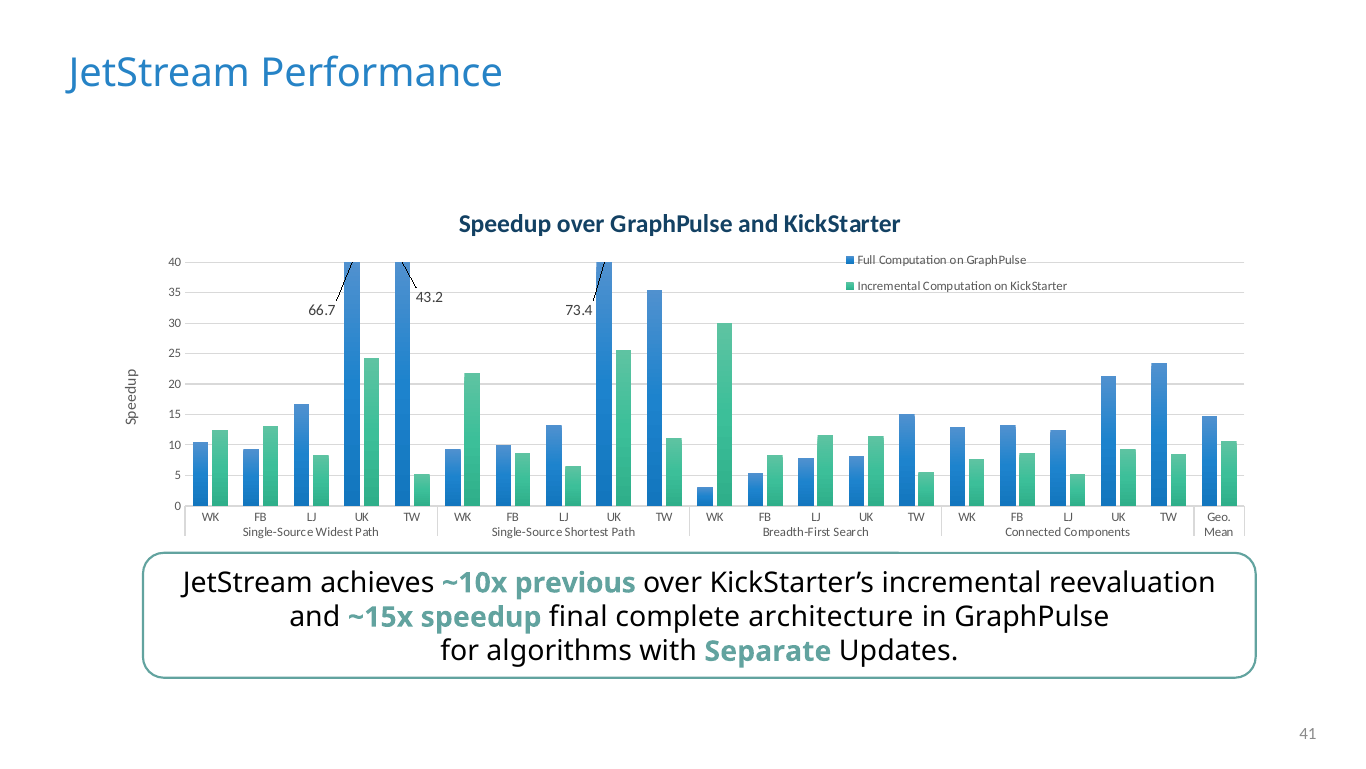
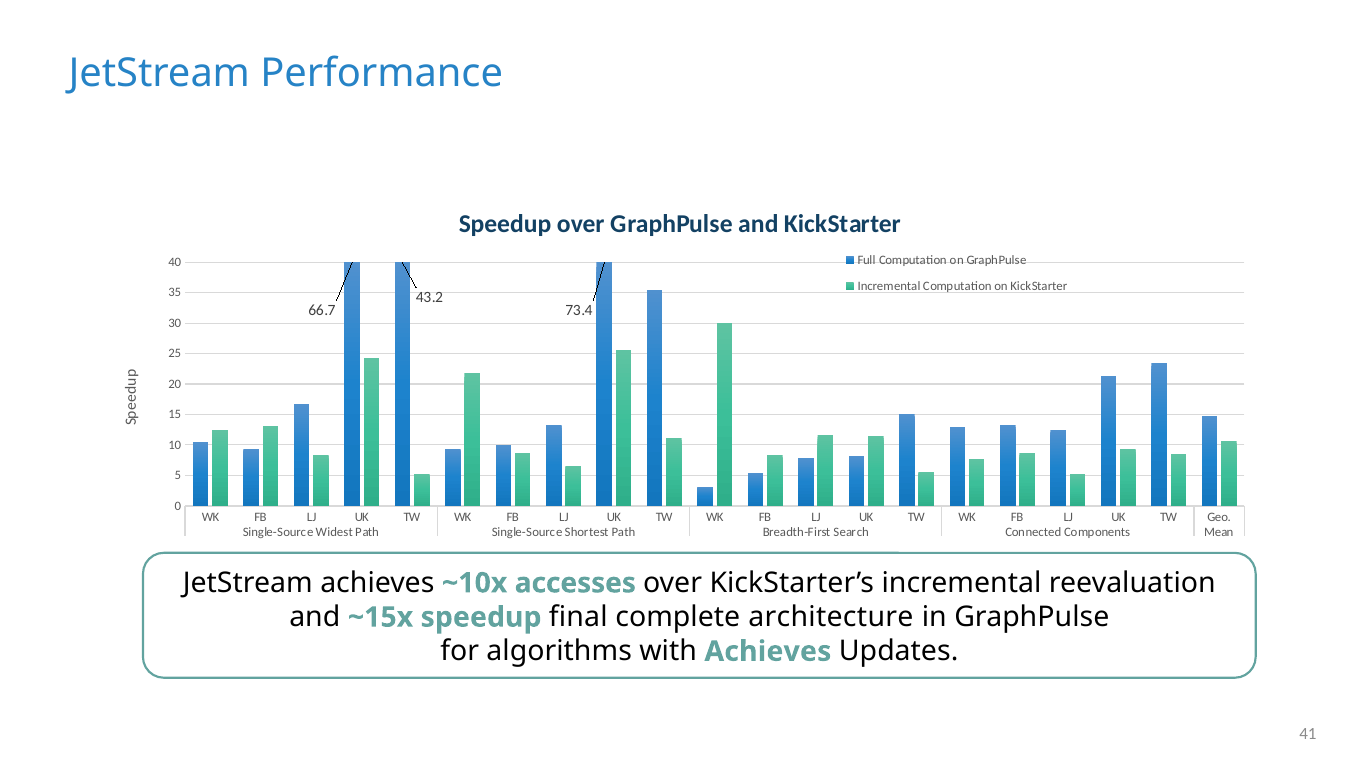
previous: previous -> accesses
with Separate: Separate -> Achieves
